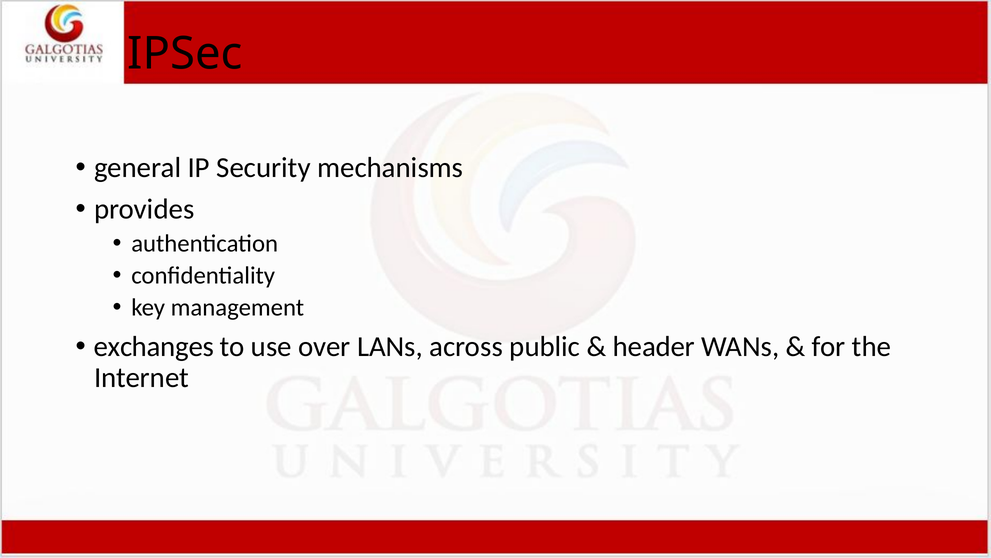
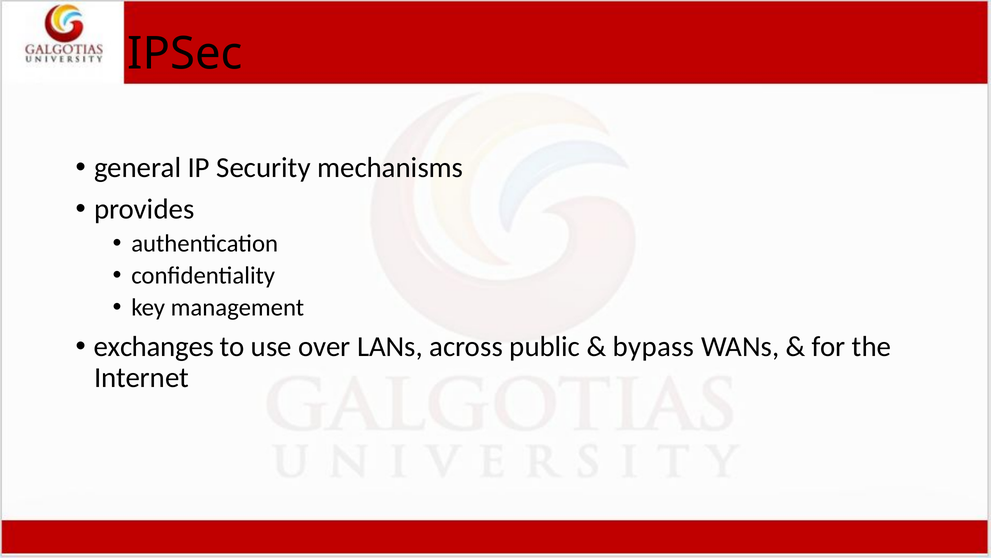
header: header -> bypass
